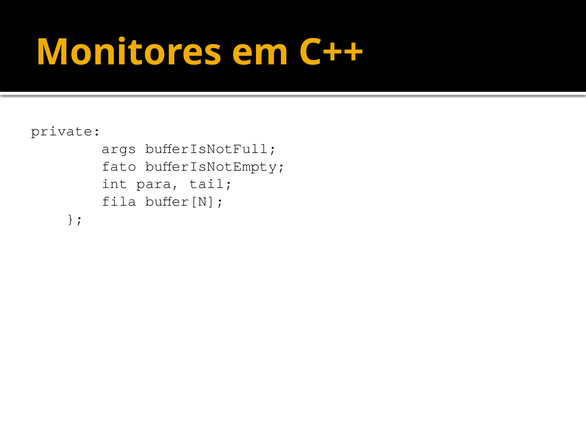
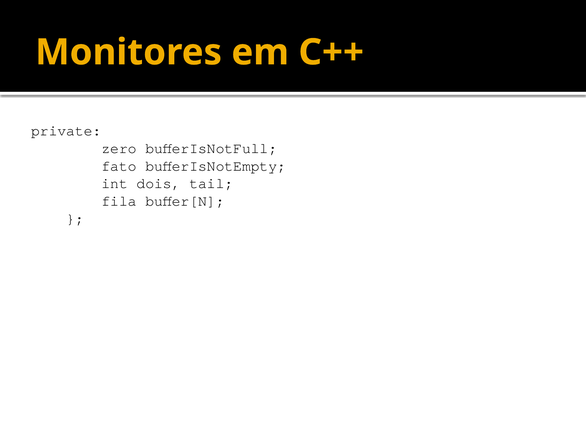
args: args -> zero
para: para -> dois
